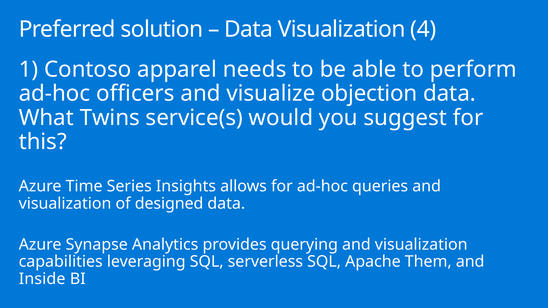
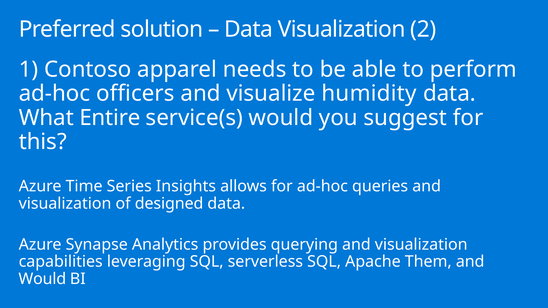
4: 4 -> 2
objection: objection -> humidity
What Twins: Twins -> Entire
Inside at (42, 279): Inside -> Would
